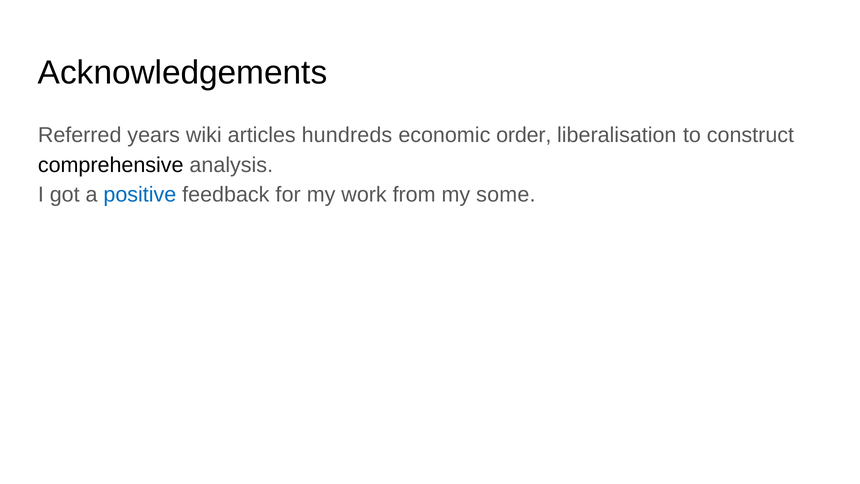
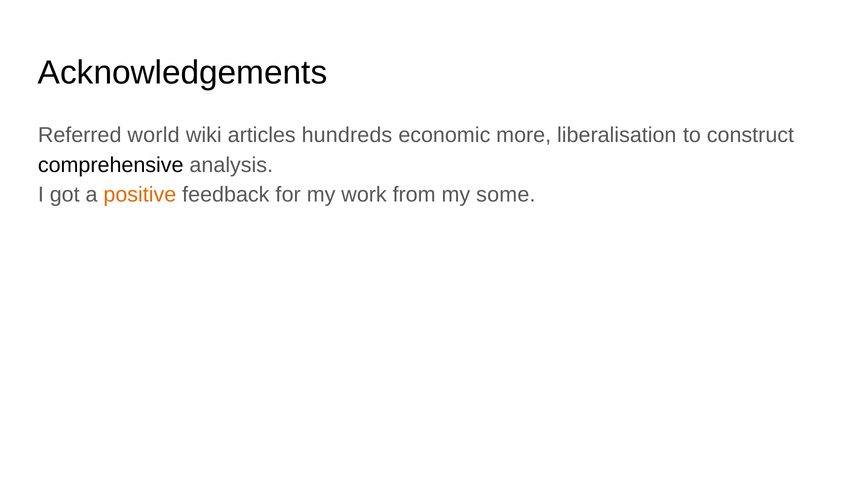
years: years -> world
order: order -> more
positive colour: blue -> orange
